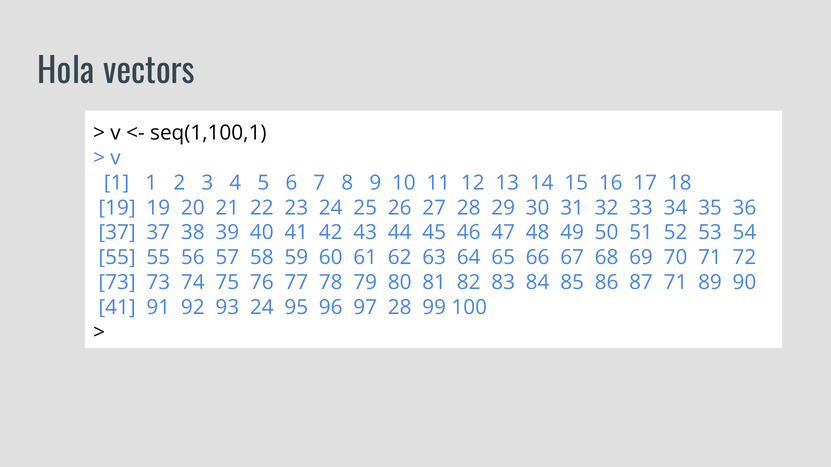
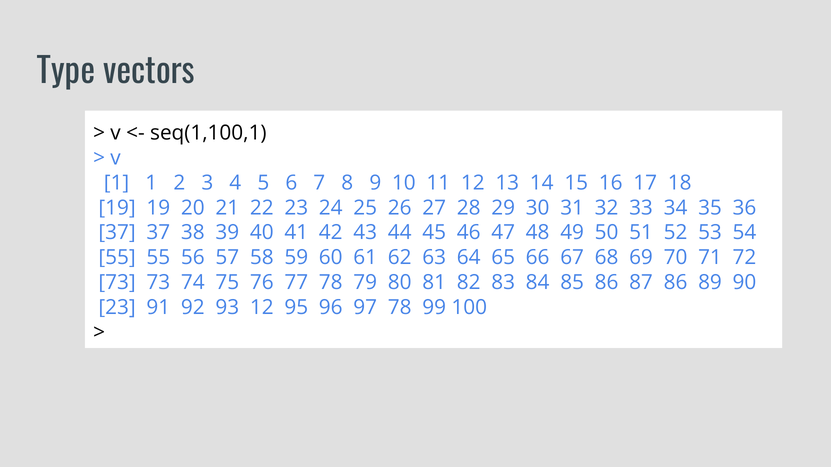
Hola: Hola -> Type
87 71: 71 -> 86
41 at (117, 308): 41 -> 23
93 24: 24 -> 12
97 28: 28 -> 78
